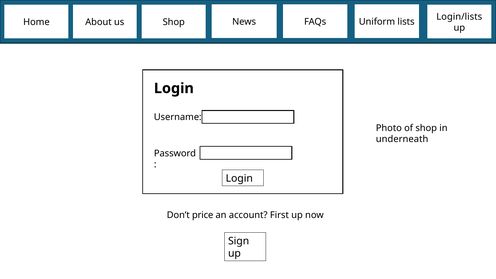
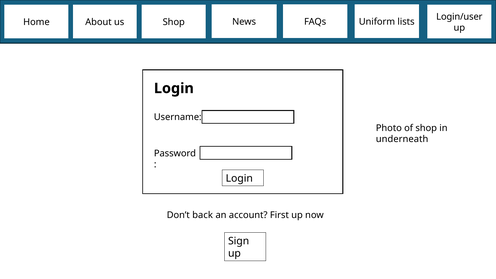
Login/lists: Login/lists -> Login/user
price: price -> back
